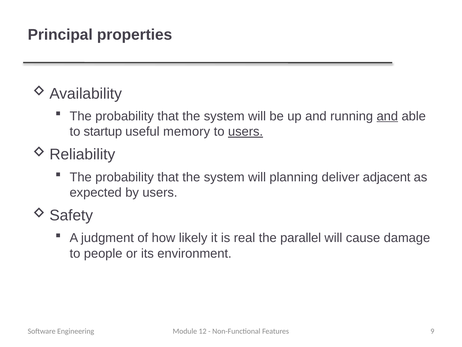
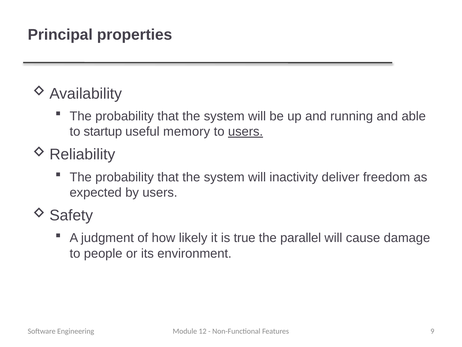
and at (387, 116) underline: present -> none
planning: planning -> inactivity
adjacent: adjacent -> freedom
real: real -> true
